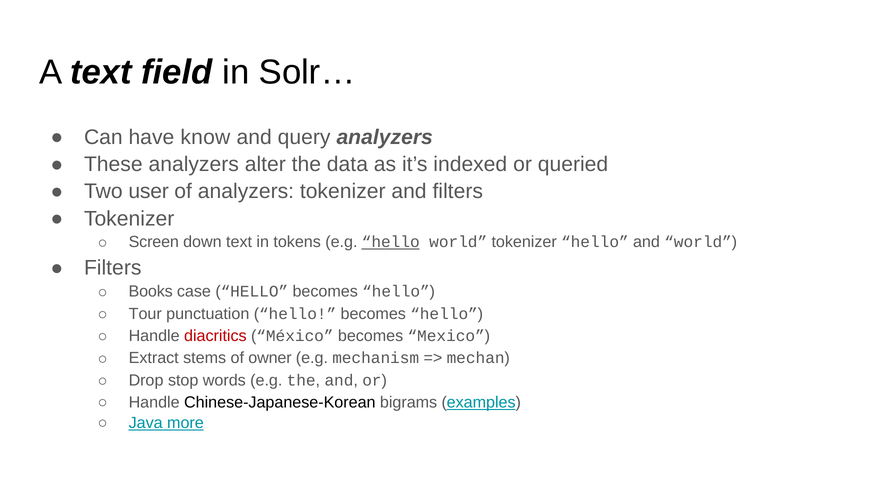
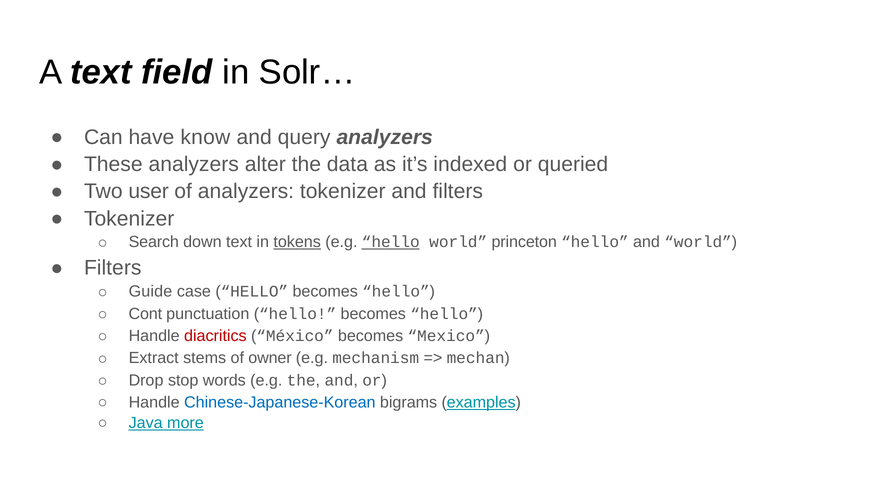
Screen: Screen -> Search
tokens underline: none -> present
world tokenizer: tokenizer -> princeton
Books: Books -> Guide
Tour: Tour -> Cont
Chinese-Japanese-Korean colour: black -> blue
